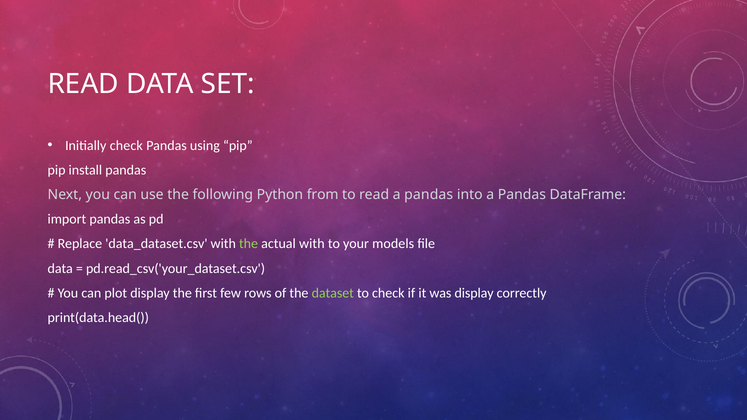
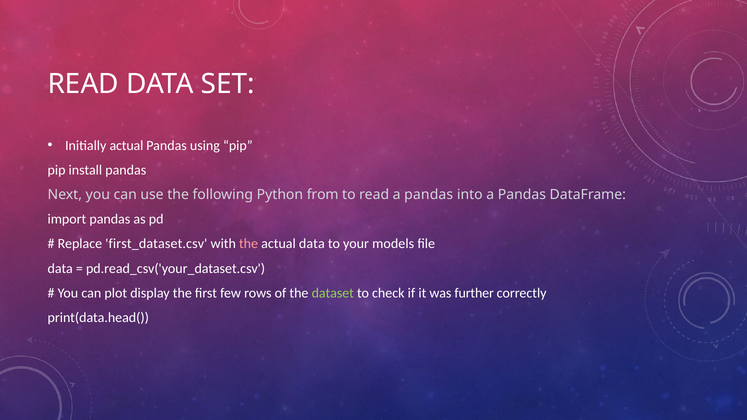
Initially check: check -> actual
data_dataset.csv: data_dataset.csv -> first_dataset.csv
the at (249, 244) colour: light green -> pink
actual with: with -> data
was display: display -> further
